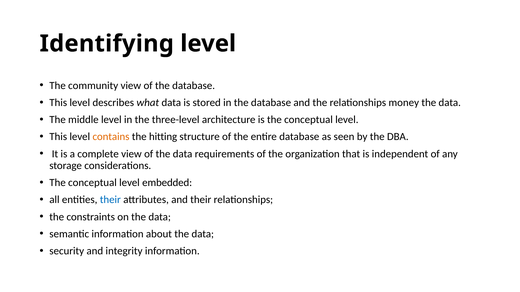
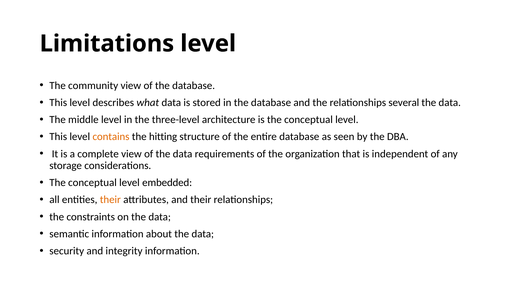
Identifying: Identifying -> Limitations
money: money -> several
their at (110, 200) colour: blue -> orange
